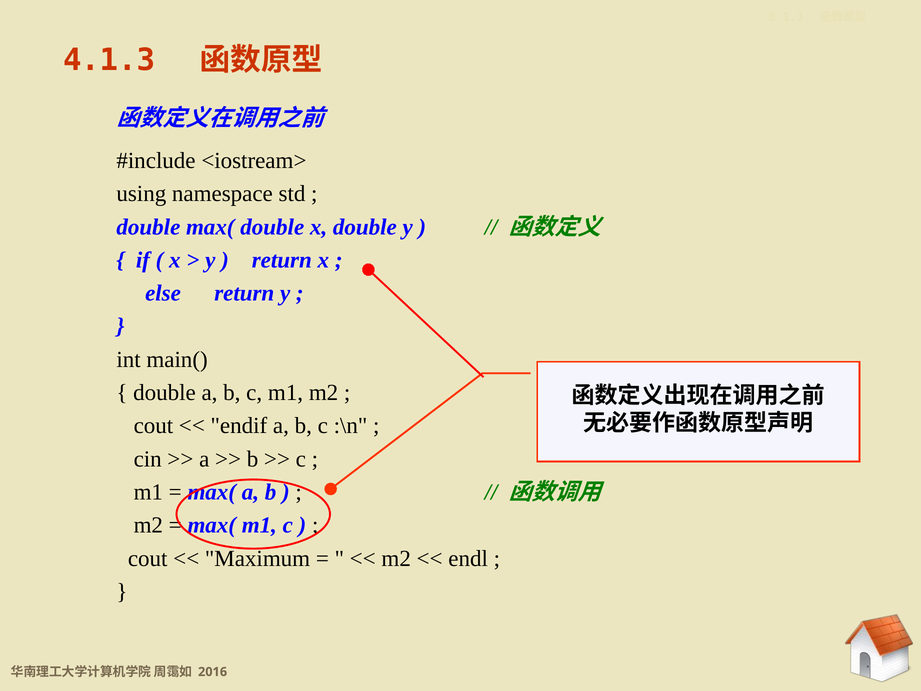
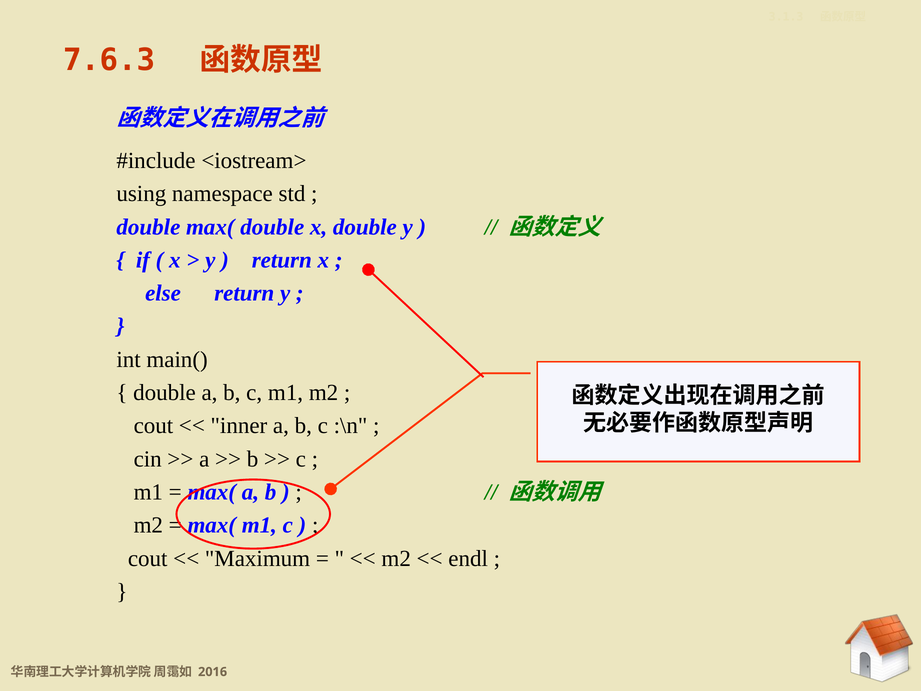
4.1.3: 4.1.3 -> 7.6.3
endif: endif -> inner
